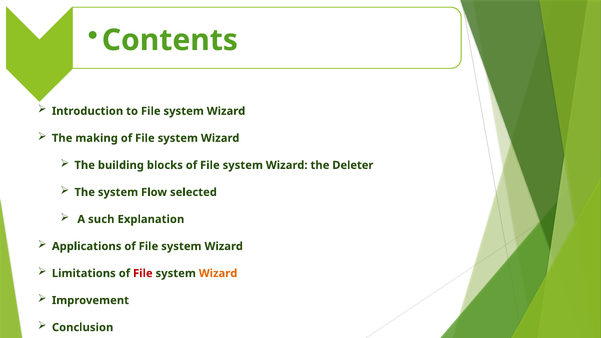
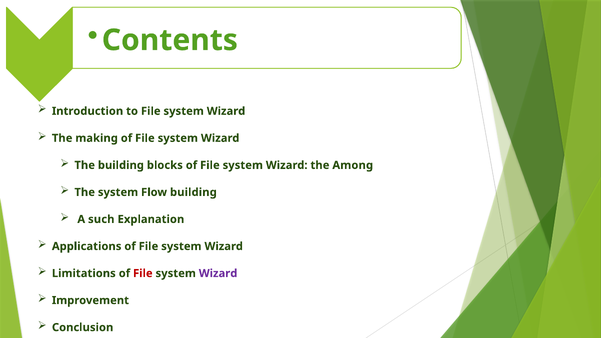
Deleter: Deleter -> Among
Flow selected: selected -> building
Wizard at (218, 273) colour: orange -> purple
